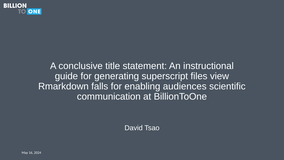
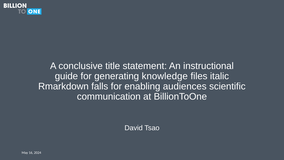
superscript: superscript -> knowledge
view: view -> italic
